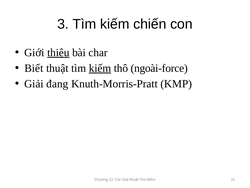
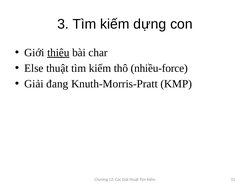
chiến: chiến -> dựng
Biết: Biết -> Else
kiếm at (100, 68) underline: present -> none
ngoài-force: ngoài-force -> nhiều-force
